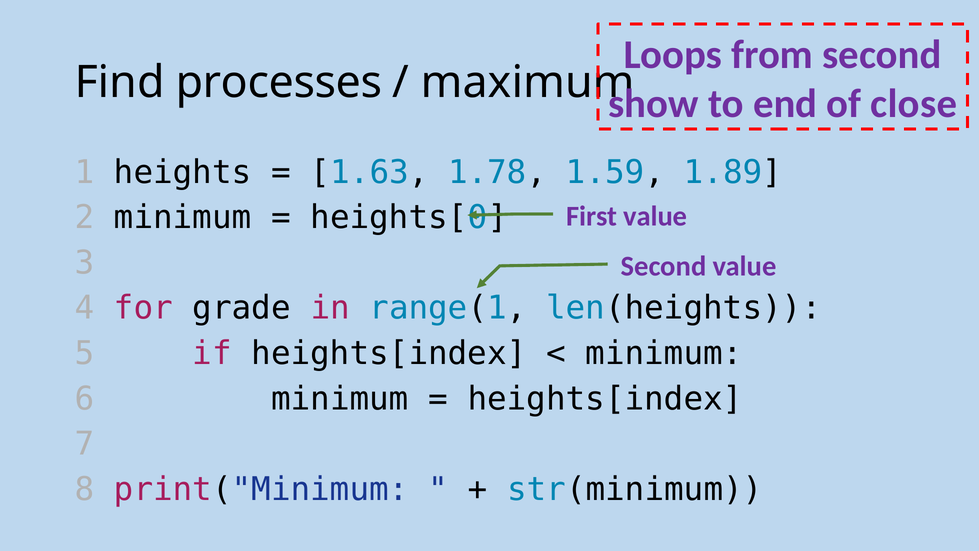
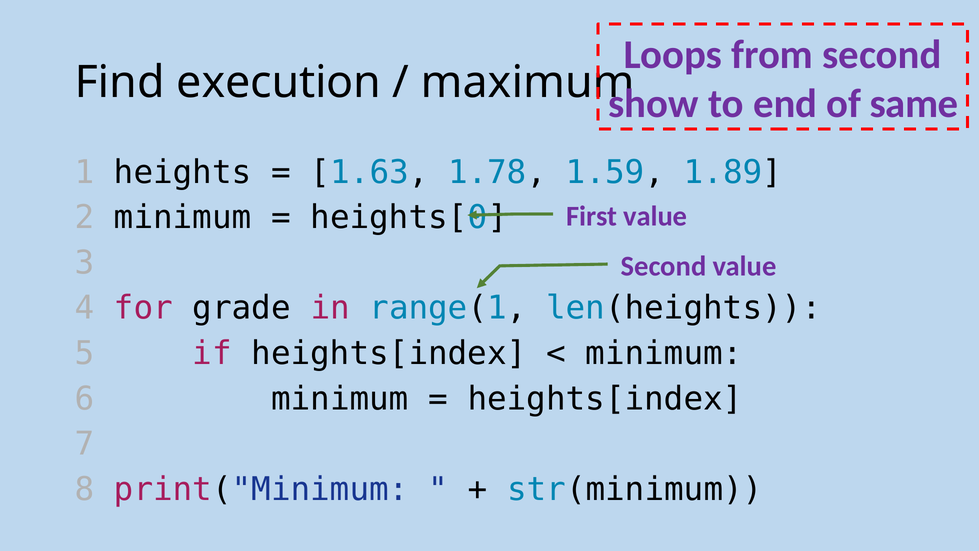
processes: processes -> execution
close: close -> same
